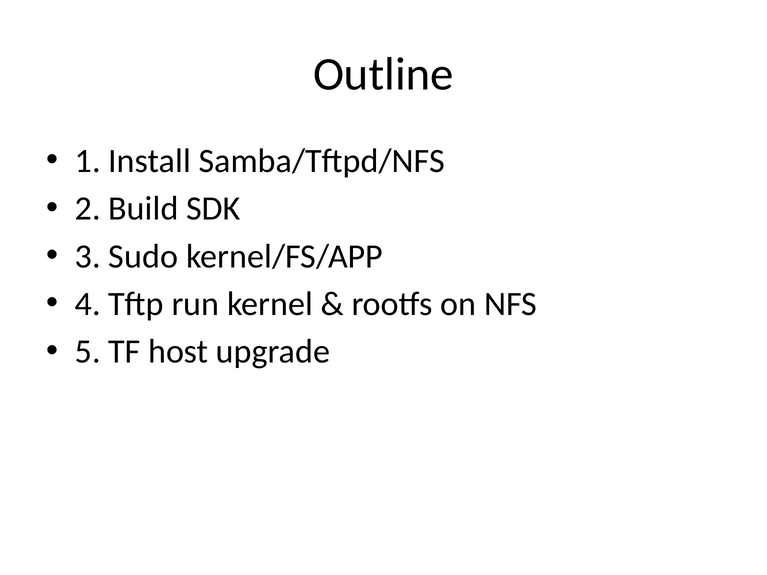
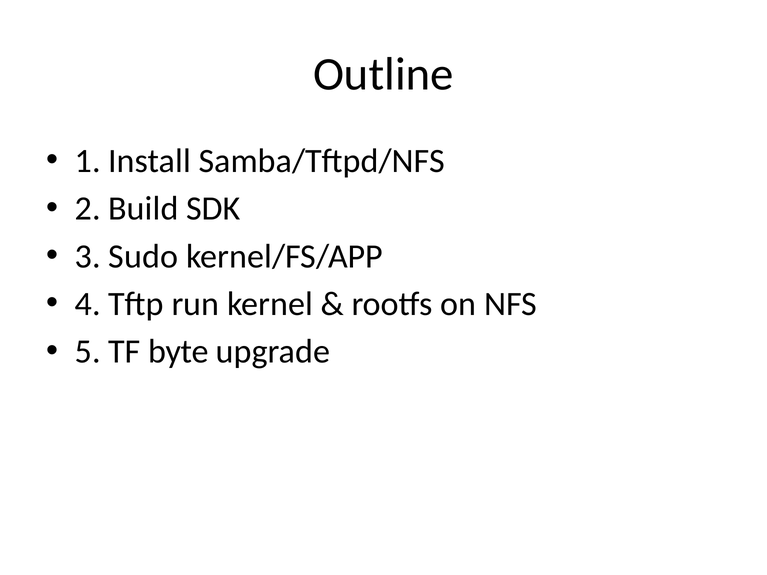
host: host -> byte
